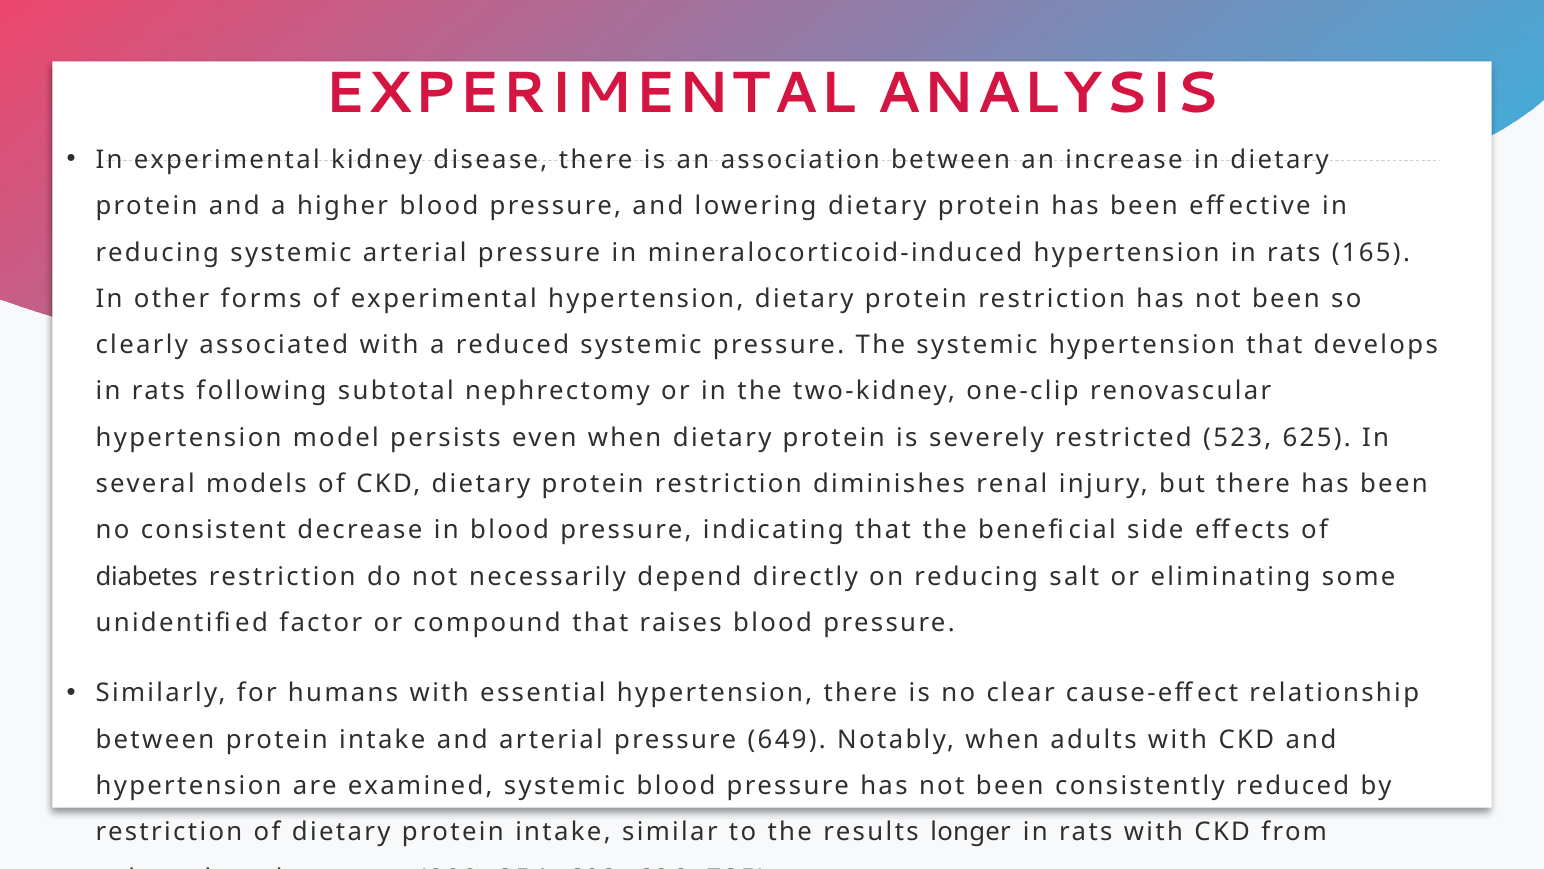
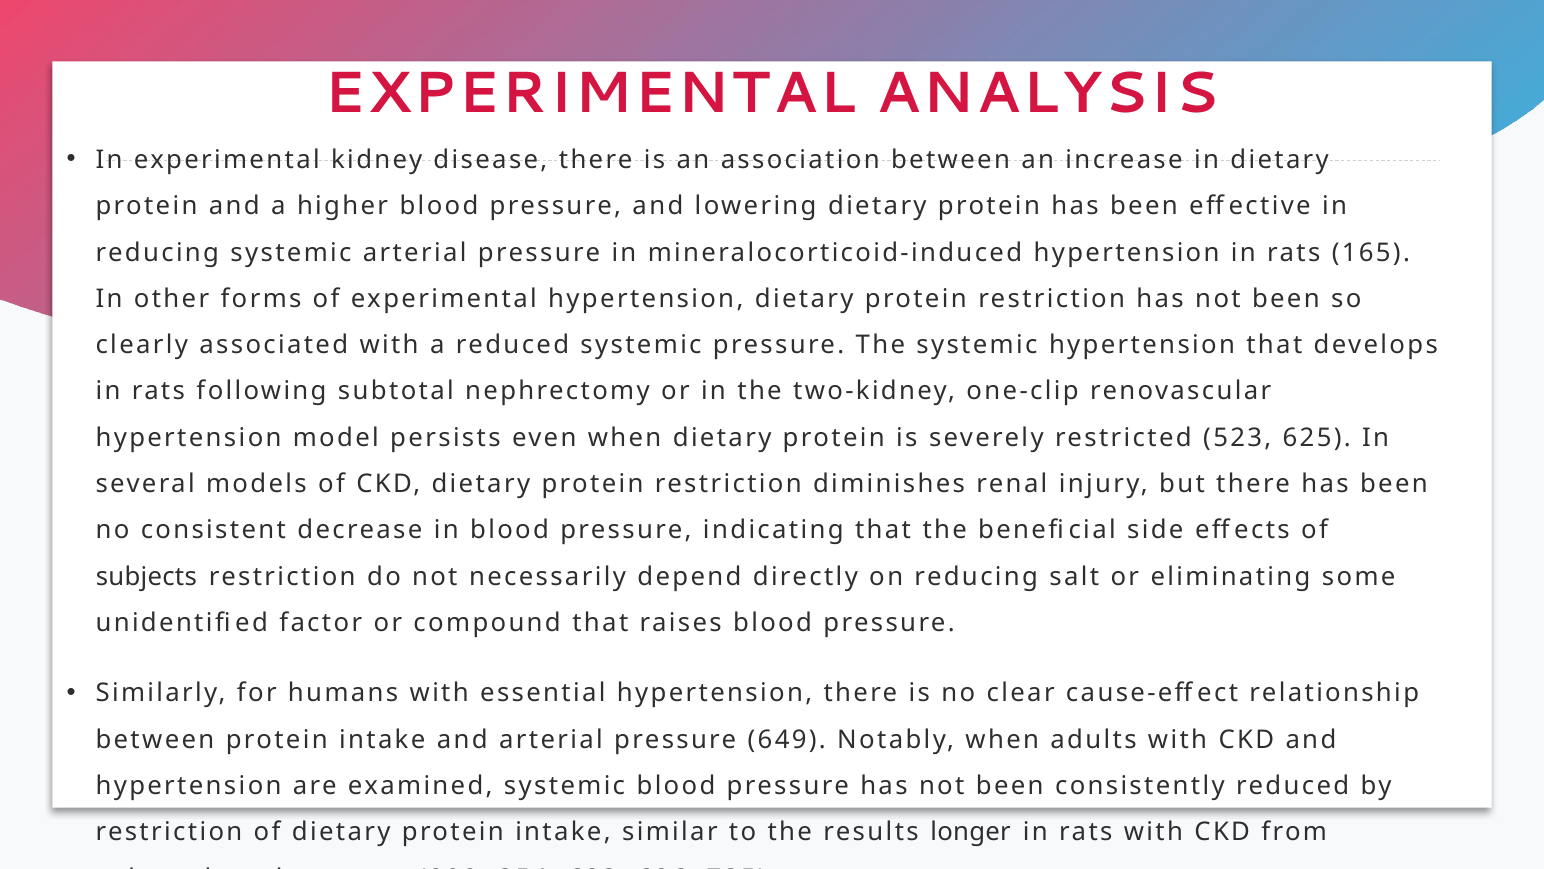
diabetes: diabetes -> subjects
